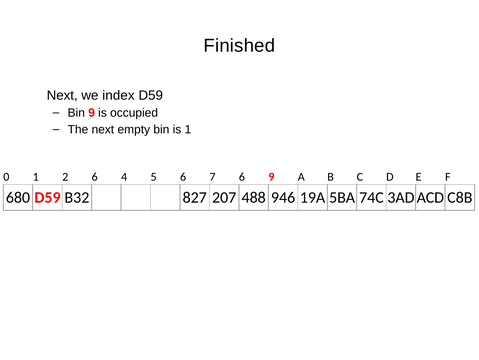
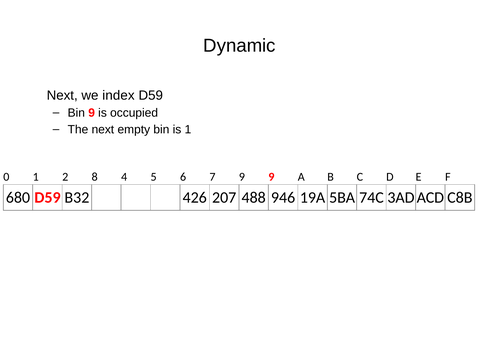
Finished: Finished -> Dynamic
2 6: 6 -> 8
7 6: 6 -> 9
827: 827 -> 426
